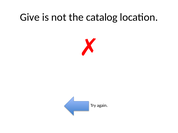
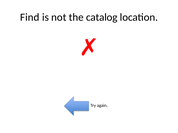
Give: Give -> Find
